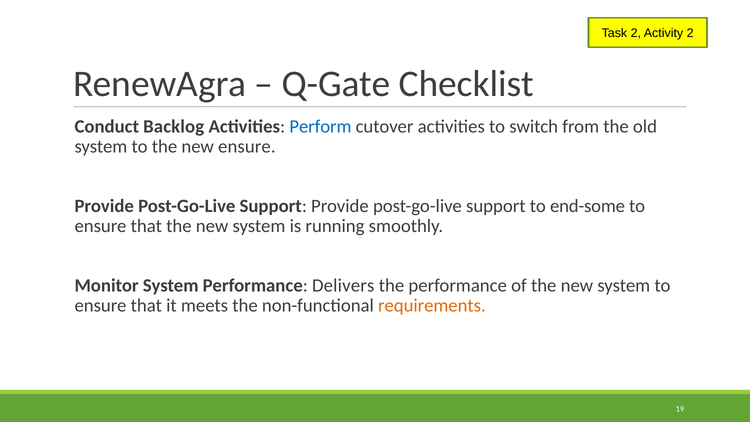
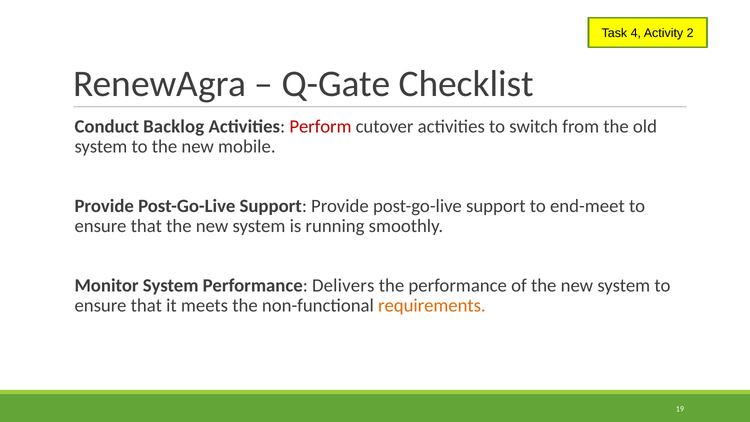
Task 2: 2 -> 4
Perform colour: blue -> red
new ensure: ensure -> mobile
end-some: end-some -> end-meet
